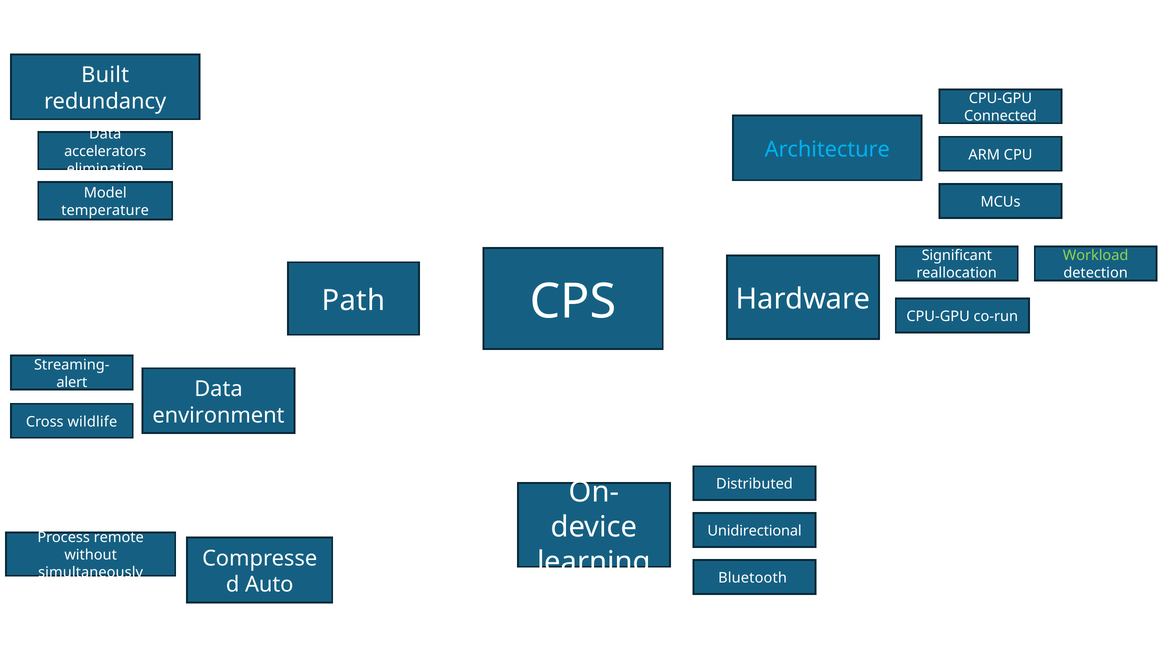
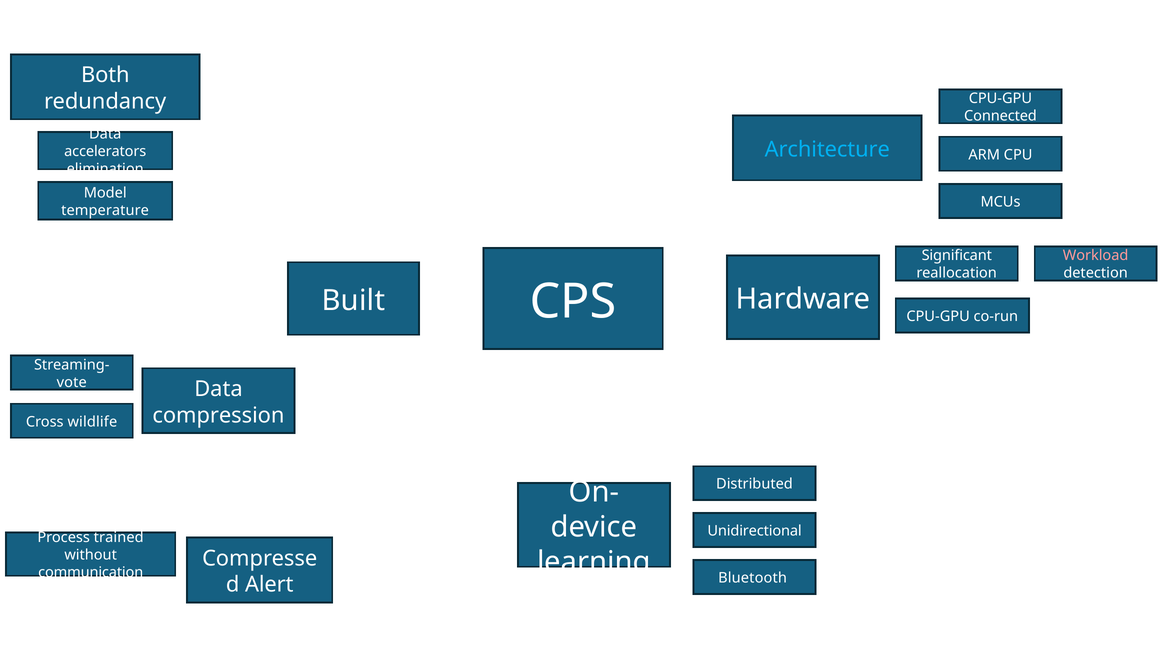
Built: Built -> Both
Workload colour: light green -> pink
Path: Path -> Built
alert: alert -> vote
environment: environment -> compression
remote: remote -> trained
simultaneously: simultaneously -> communication
Auto: Auto -> Alert
